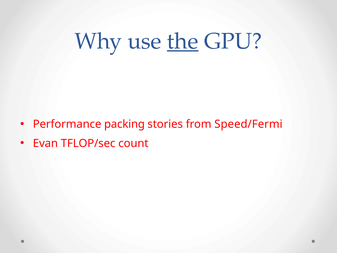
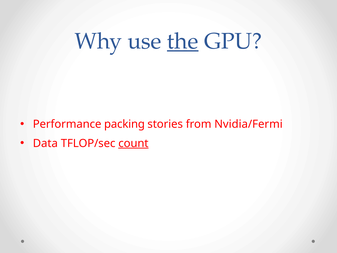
Speed/Fermi: Speed/Fermi -> Nvidia/Fermi
Evan: Evan -> Data
count underline: none -> present
